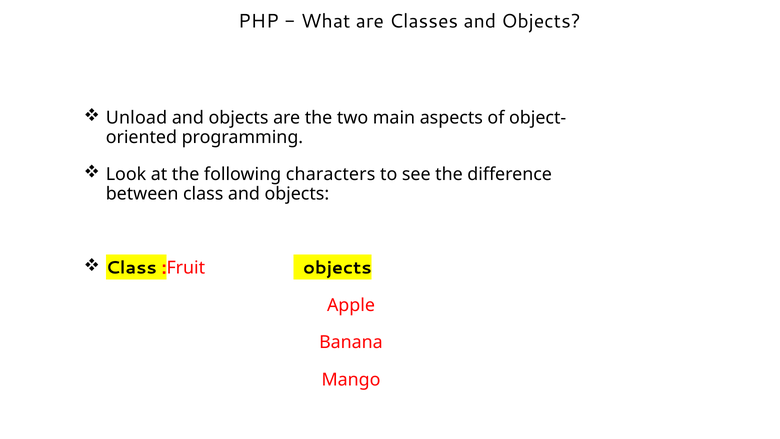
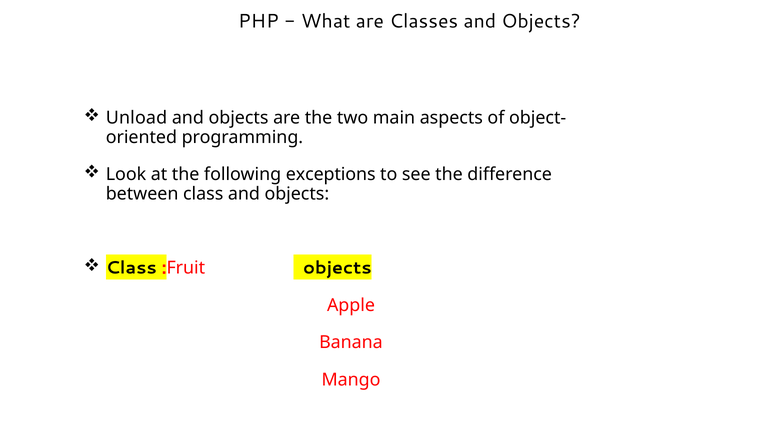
characters: characters -> exceptions
